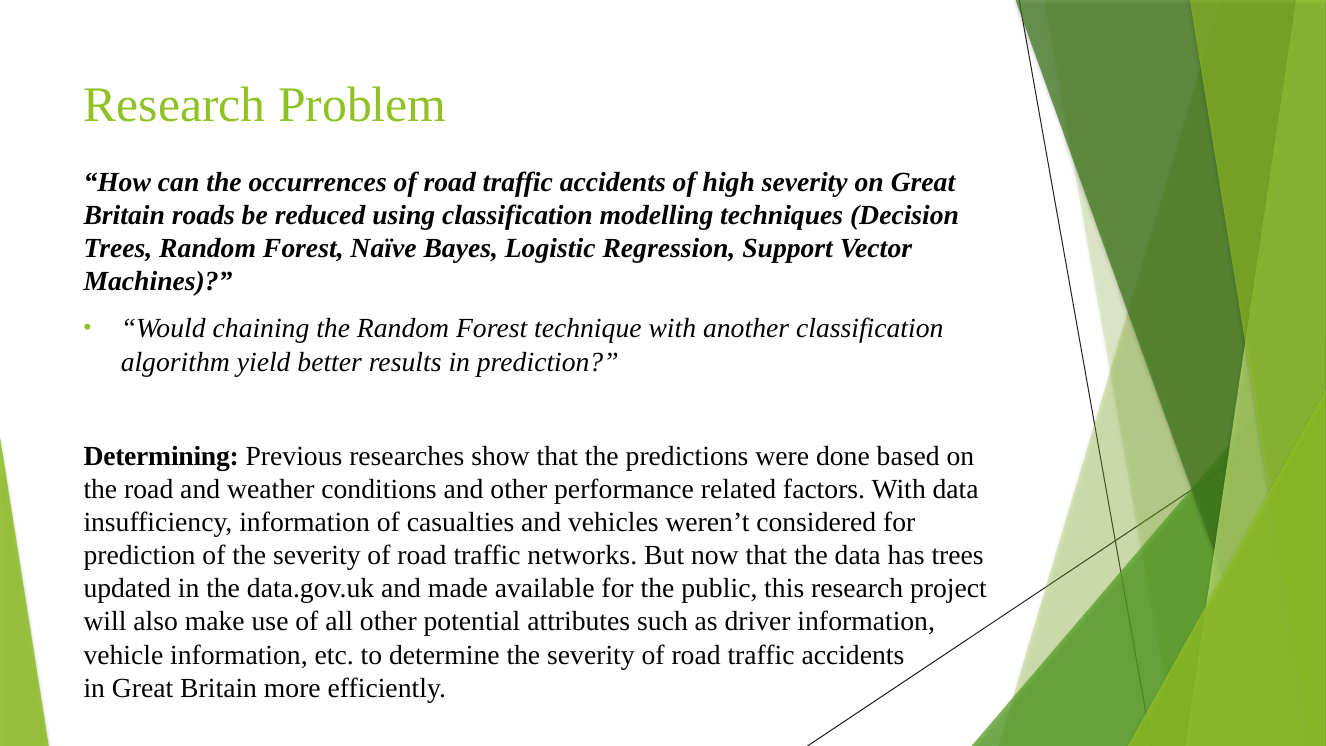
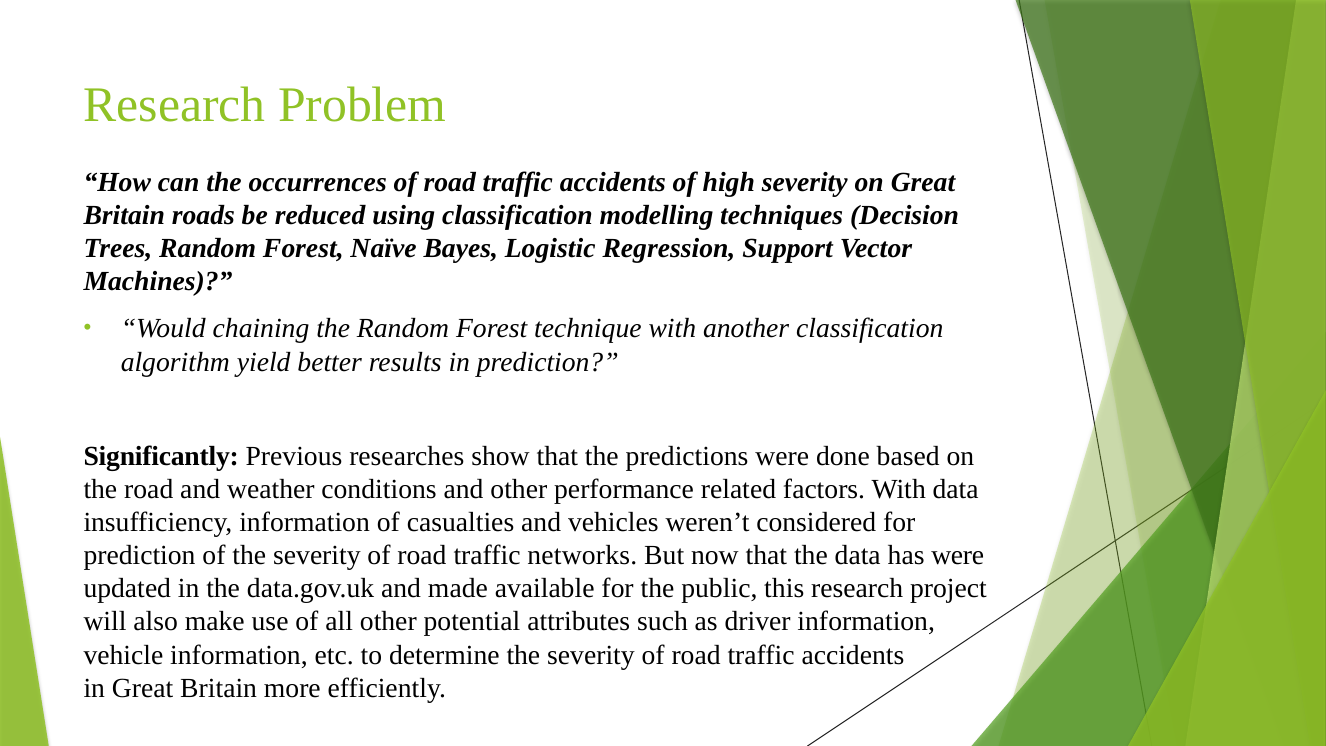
Determining: Determining -> Significantly
has trees: trees -> were
